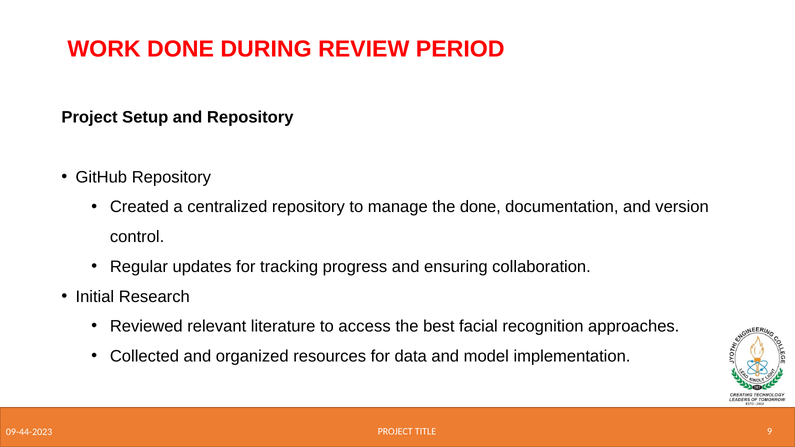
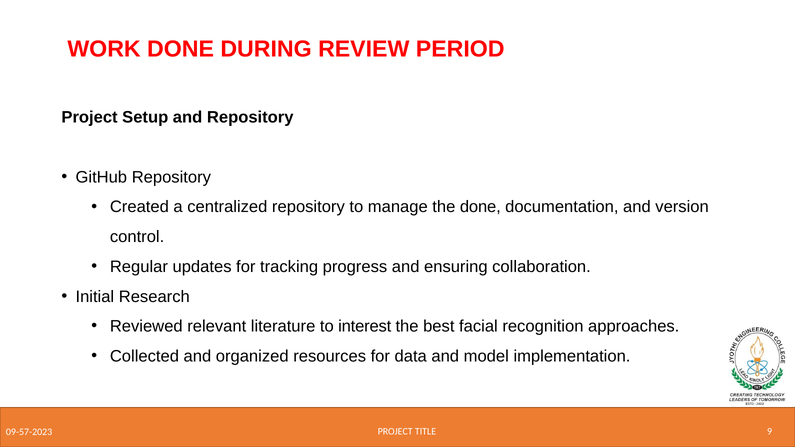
access: access -> interest
09-44-2023: 09-44-2023 -> 09-57-2023
